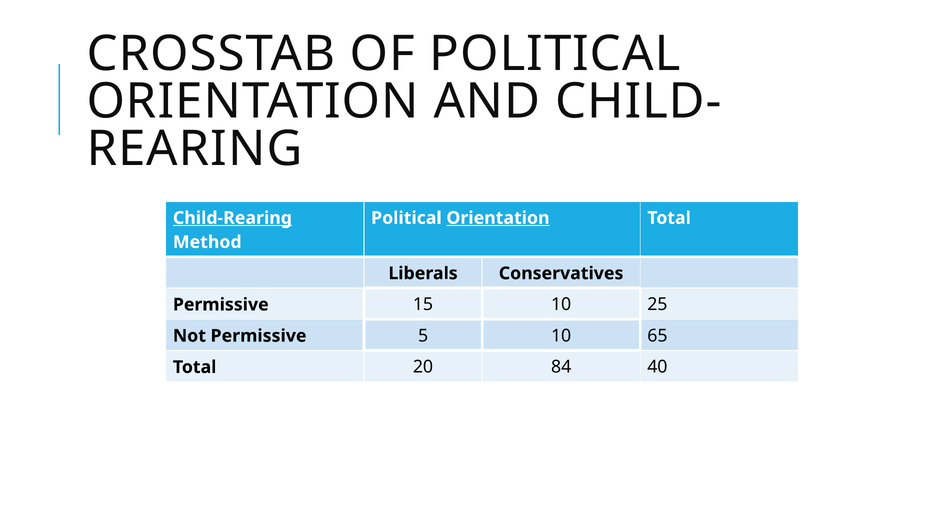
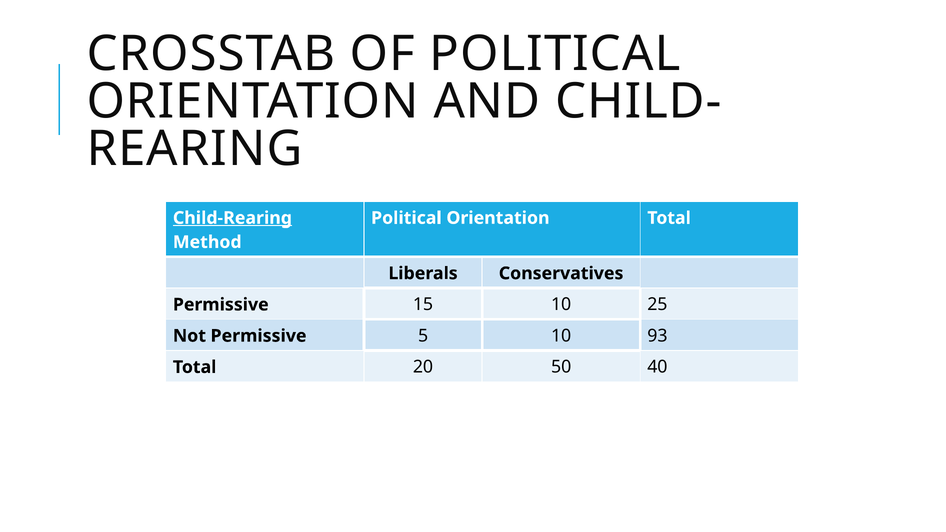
Orientation at (498, 218) underline: present -> none
65: 65 -> 93
84: 84 -> 50
